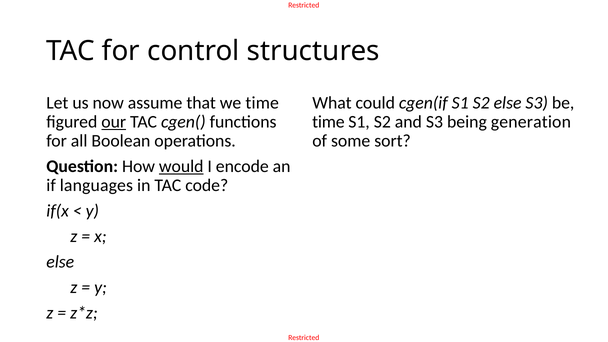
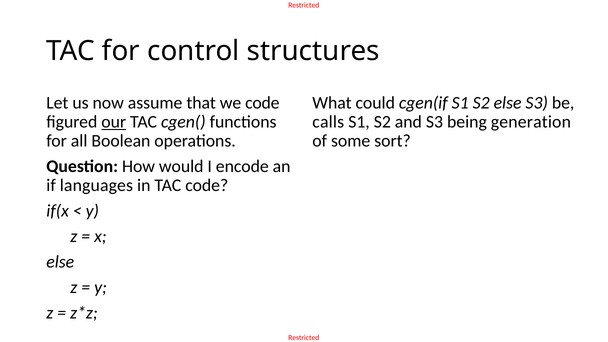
we time: time -> code
time at (328, 122): time -> calls
would underline: present -> none
